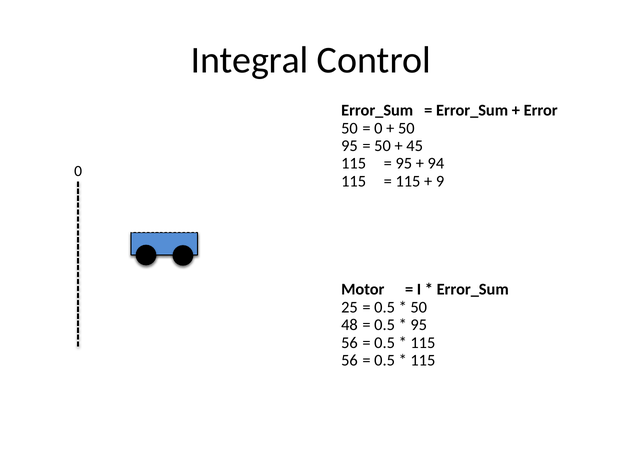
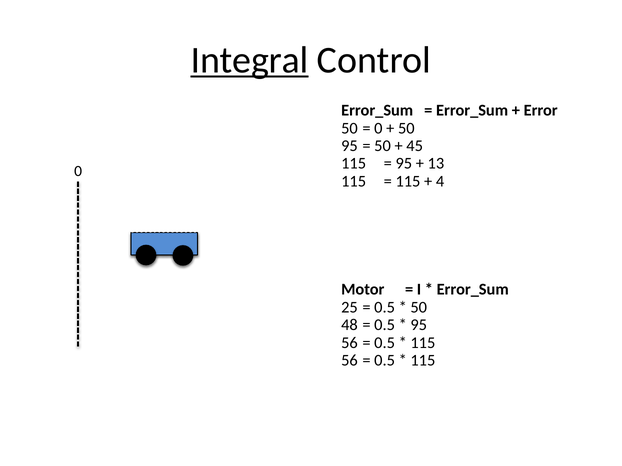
Integral underline: none -> present
94 at (436, 164): 94 -> 13
9: 9 -> 4
